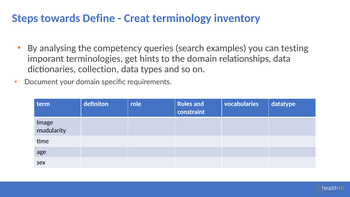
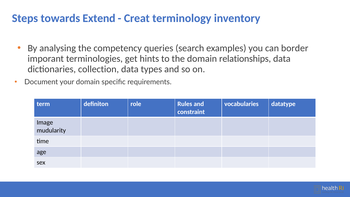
Define: Define -> Extend
testing: testing -> border
